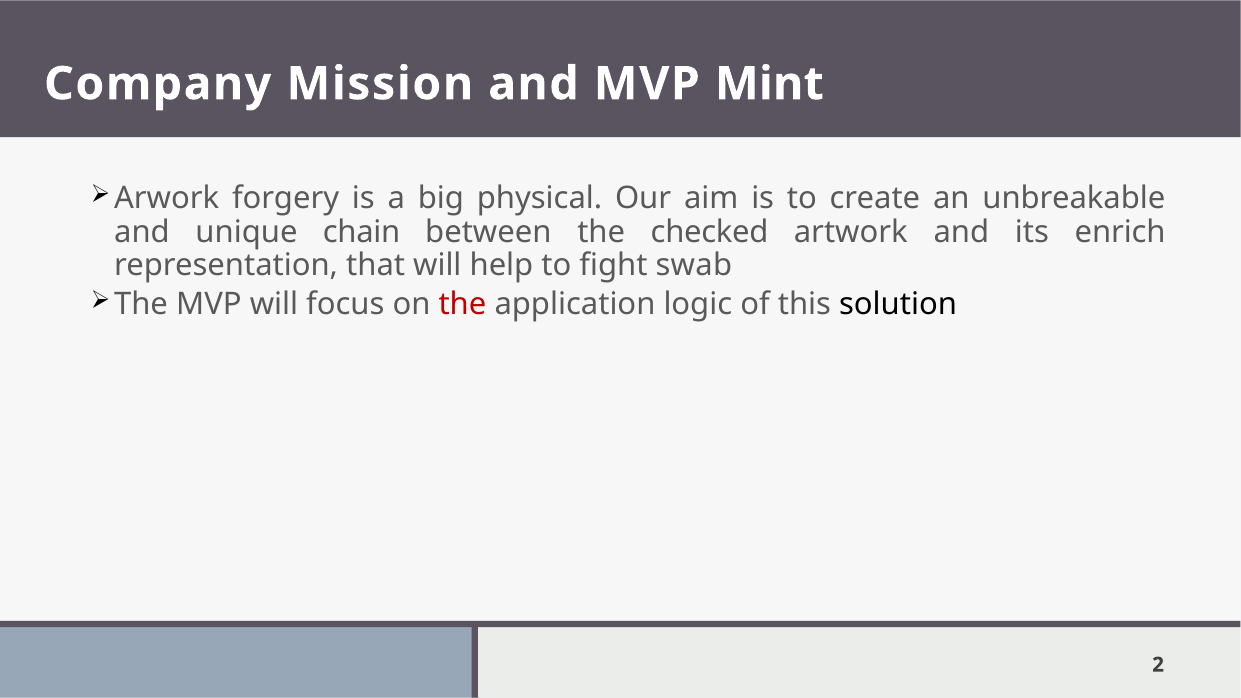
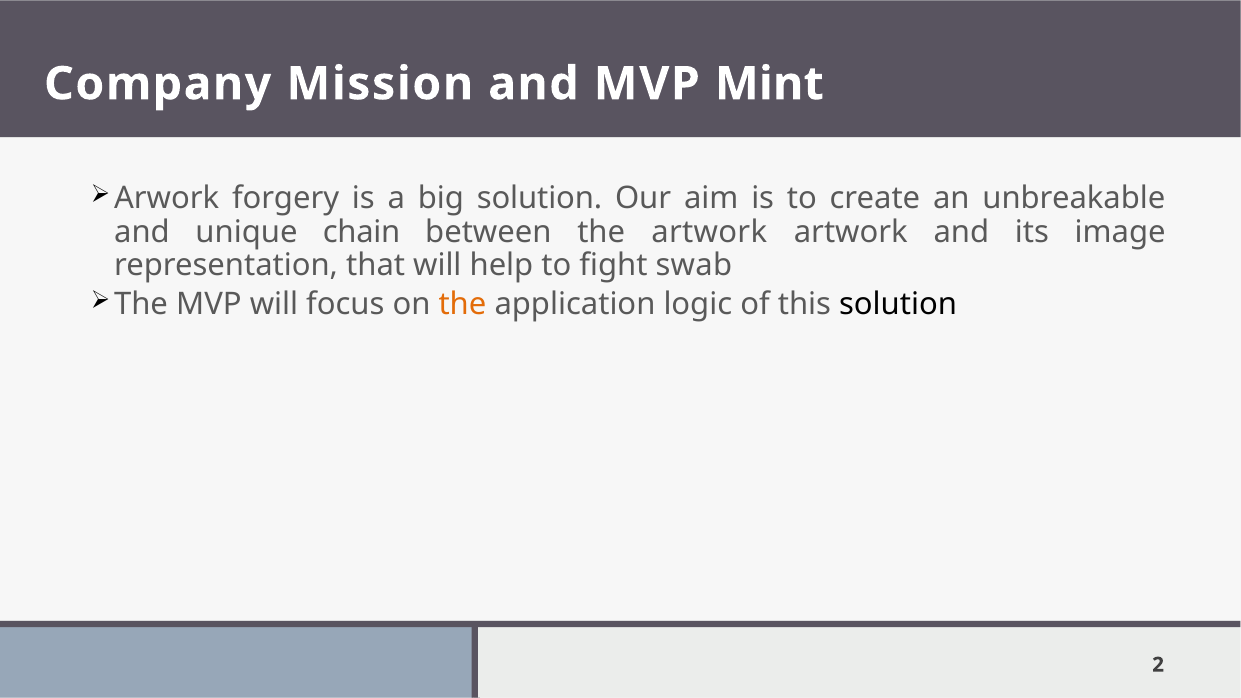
big physical: physical -> solution
the checked: checked -> artwork
enrich: enrich -> image
the at (462, 305) colour: red -> orange
